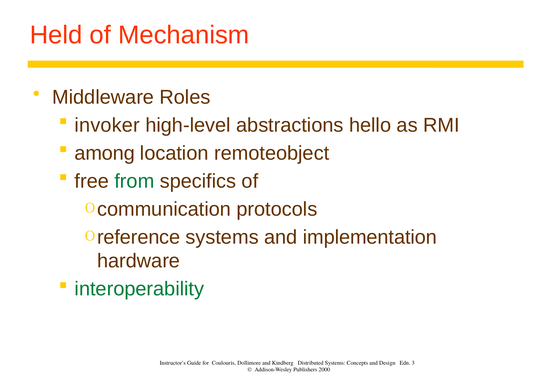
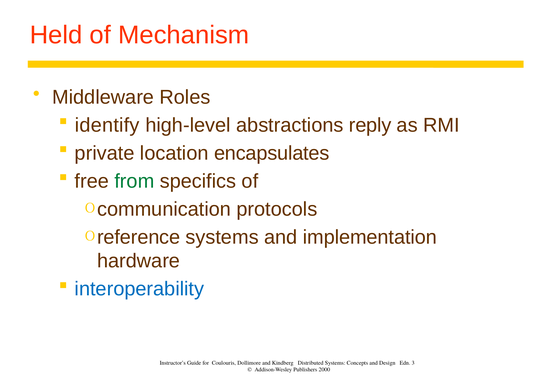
invoker: invoker -> identify
hello: hello -> reply
among: among -> private
remoteobject: remoteobject -> encapsulates
interoperability colour: green -> blue
